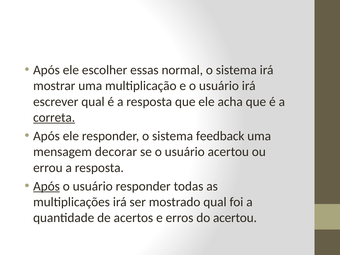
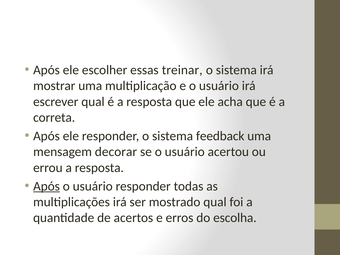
normal: normal -> treinar
correta underline: present -> none
do acertou: acertou -> escolha
